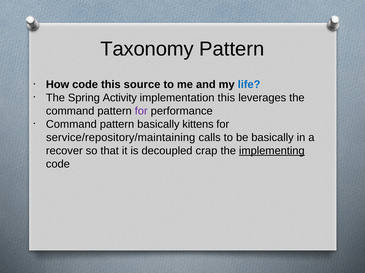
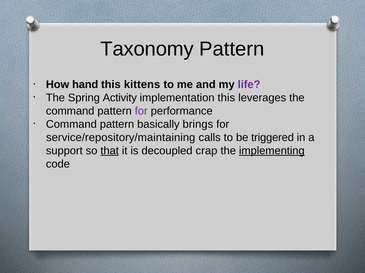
How code: code -> hand
source: source -> kittens
life colour: blue -> purple
kittens: kittens -> brings
be basically: basically -> triggered
recover: recover -> support
that underline: none -> present
